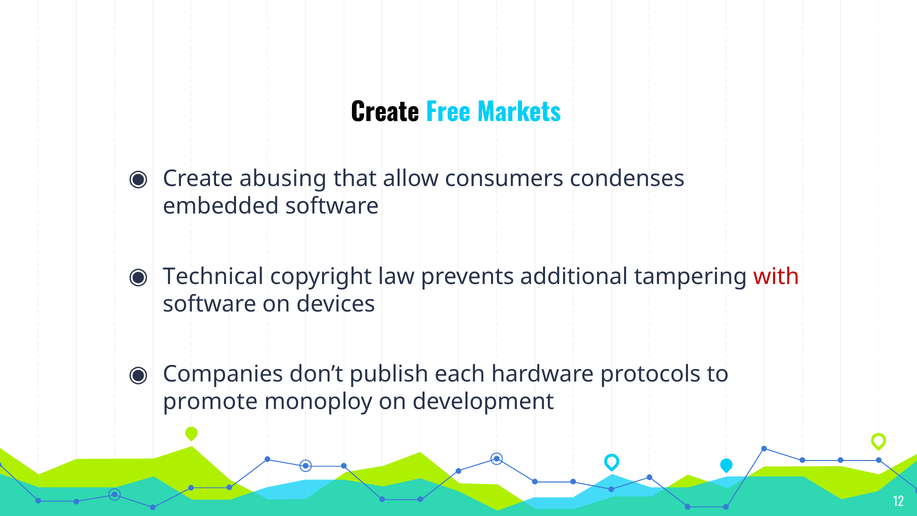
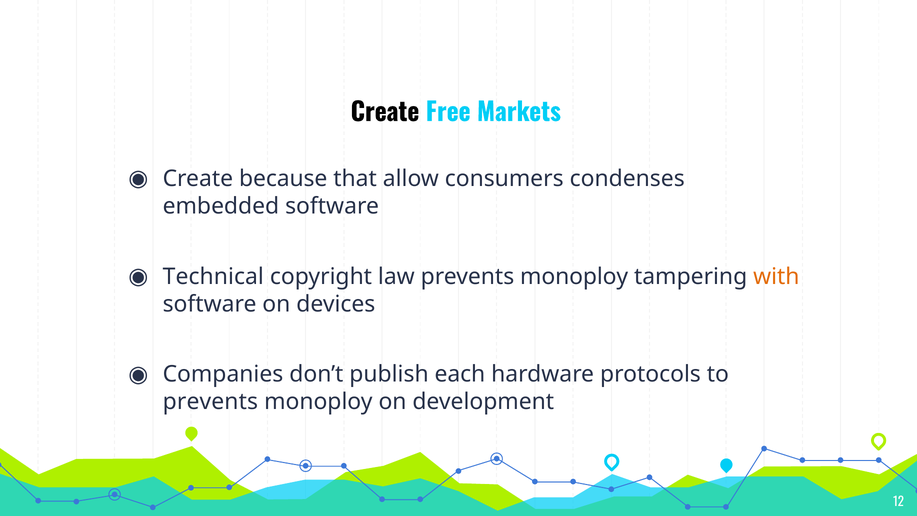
abusing: abusing -> because
law prevents additional: additional -> monoploy
with colour: red -> orange
promote at (210, 402): promote -> prevents
